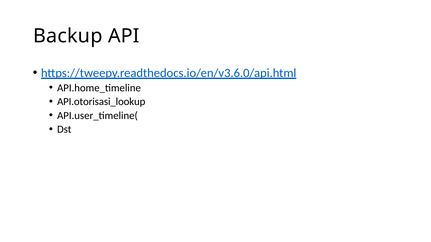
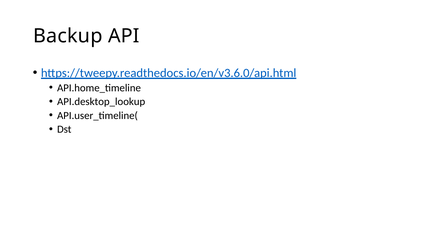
API.otorisasi_lookup: API.otorisasi_lookup -> API.desktop_lookup
